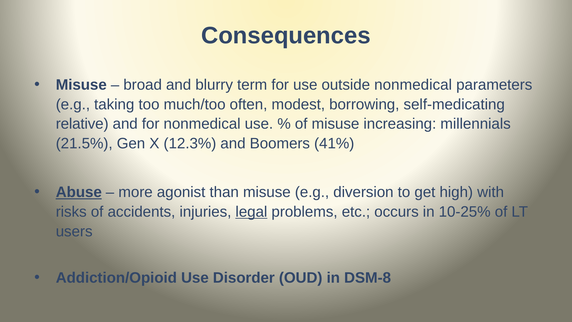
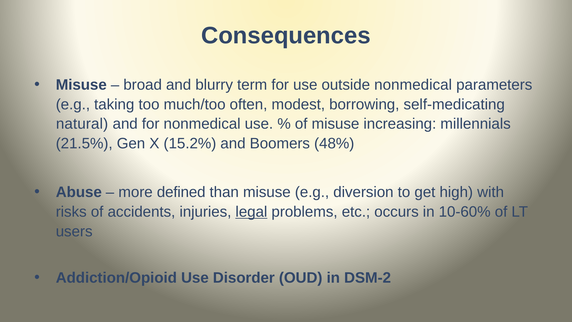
relative: relative -> natural
12.3%: 12.3% -> 15.2%
41%: 41% -> 48%
Abuse underline: present -> none
agonist: agonist -> defined
10-25%: 10-25% -> 10-60%
DSM-8: DSM-8 -> DSM-2
